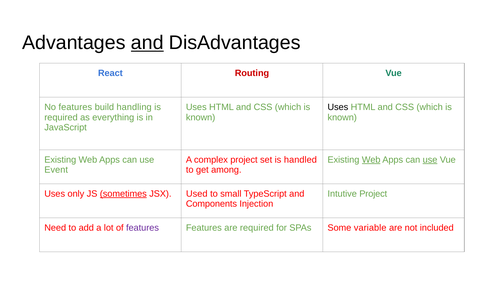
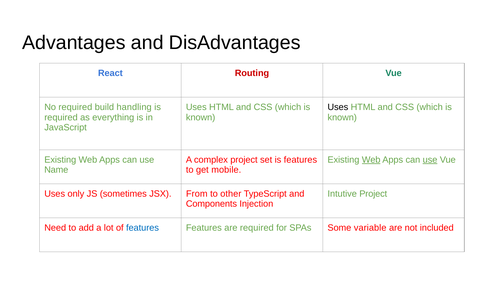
and at (147, 43) underline: present -> none
No features: features -> required
is handled: handled -> features
Event: Event -> Name
among: among -> mobile
sometimes underline: present -> none
Used: Used -> From
small: small -> other
features at (143, 227) colour: purple -> blue
